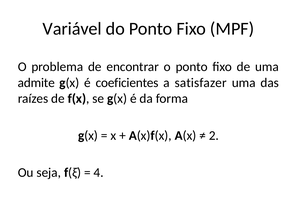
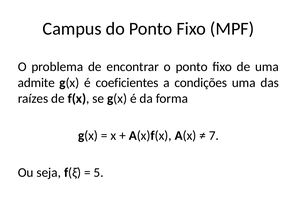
Variável: Variável -> Campus
satisfazer: satisfazer -> condições
2: 2 -> 7
4: 4 -> 5
